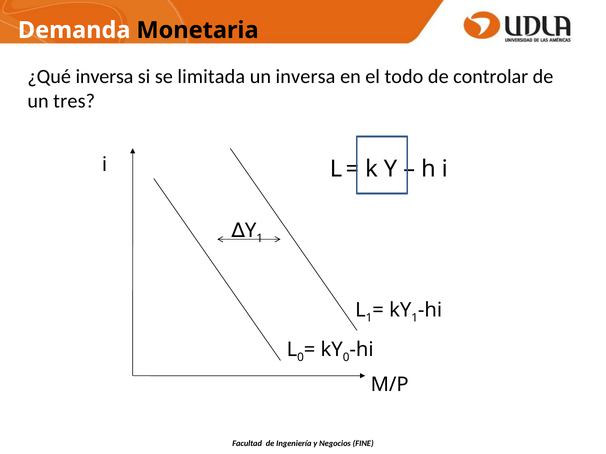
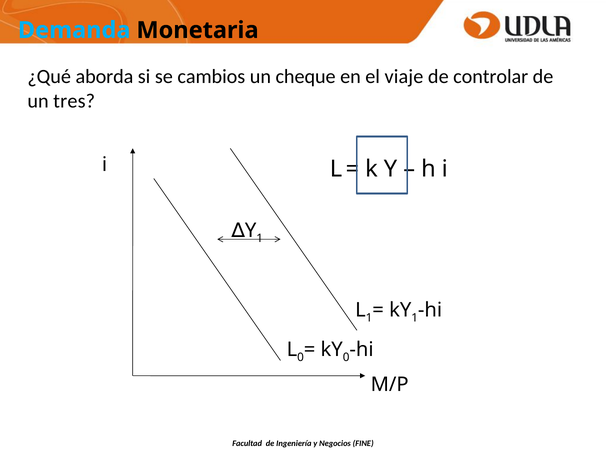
Demanda colour: white -> light blue
¿Qué inversa: inversa -> aborda
limitada: limitada -> cambios
un inversa: inversa -> cheque
todo: todo -> viaje
